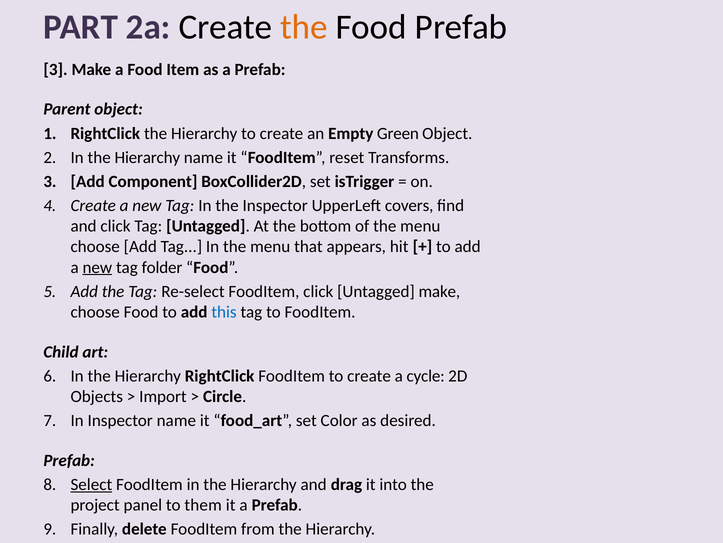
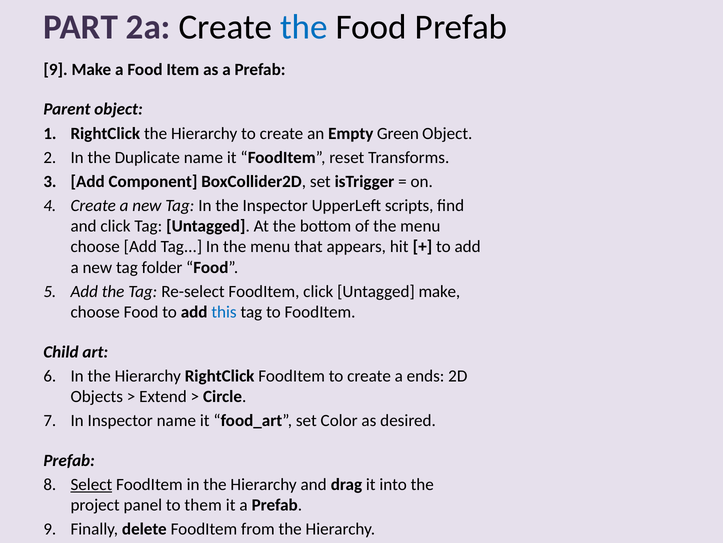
the at (304, 27) colour: orange -> blue
3 at (56, 69): 3 -> 9
Hierarchy at (147, 157): Hierarchy -> Duplicate
covers: covers -> scripts
new at (97, 267) underline: present -> none
cycle: cycle -> ends
Import: Import -> Extend
